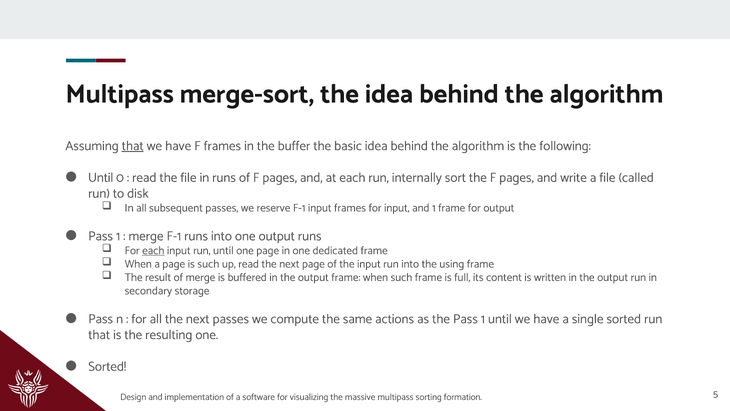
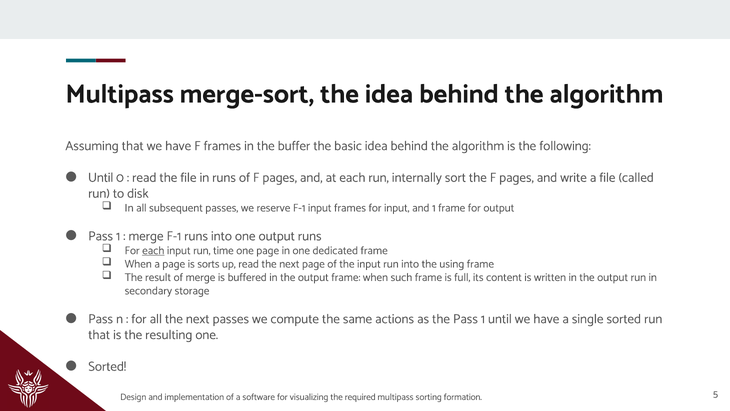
that at (133, 146) underline: present -> none
run until: until -> time
is such: such -> sorts
massive: massive -> required
